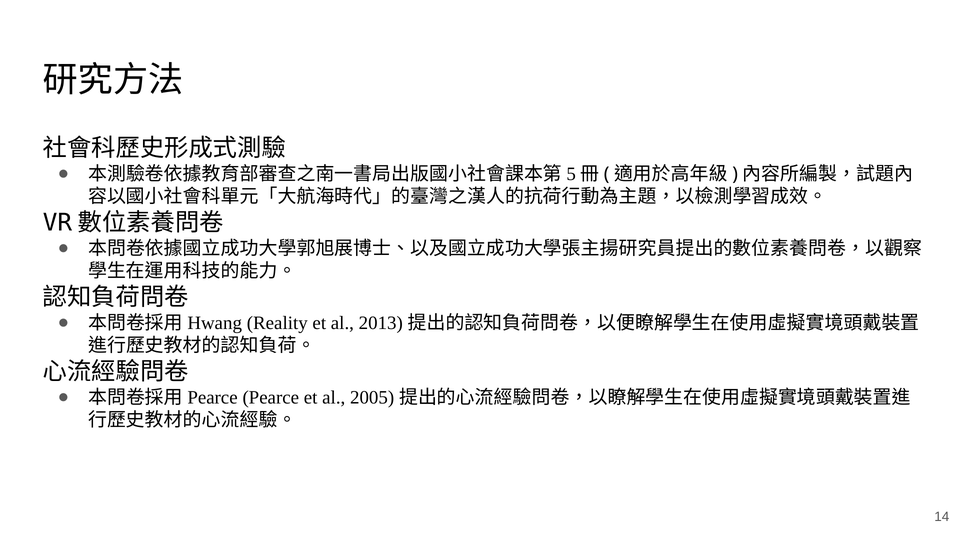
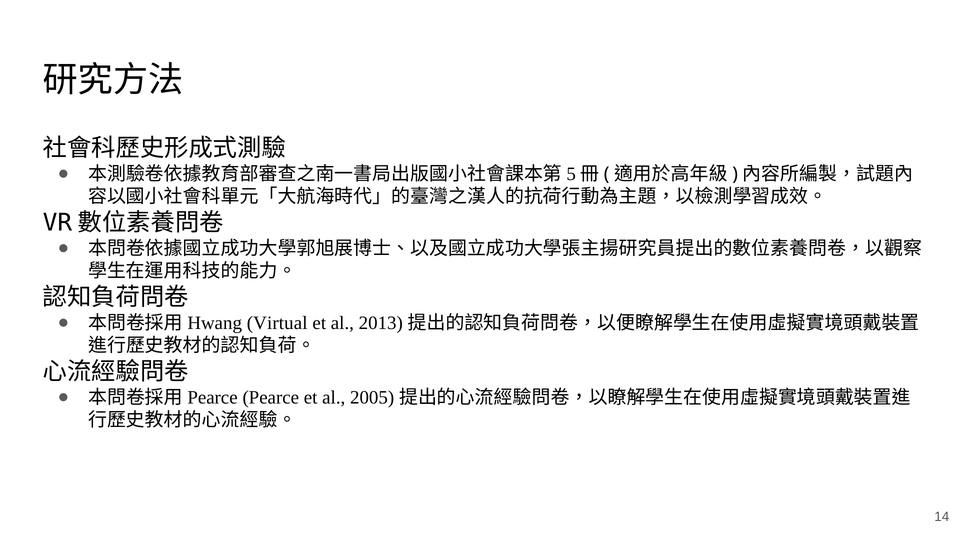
Reality: Reality -> Virtual
